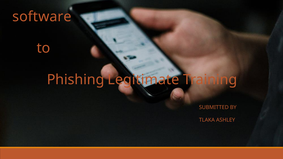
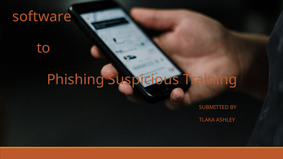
Legitimate: Legitimate -> Suspicious
